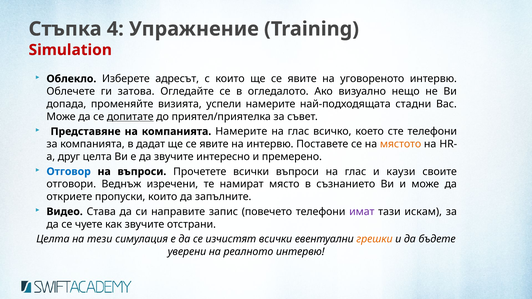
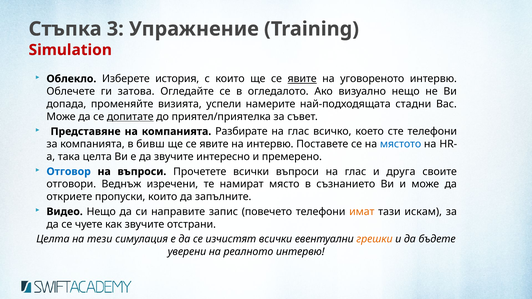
4: 4 -> 3
адресът: адресът -> история
явите at (302, 79) underline: none -> present
компанията Намерите: Намерите -> Разбирате
дадат: дадат -> бивш
мястото colour: orange -> blue
друг: друг -> така
каузи: каузи -> друга
Видео Става: Става -> Нещо
имат colour: purple -> orange
